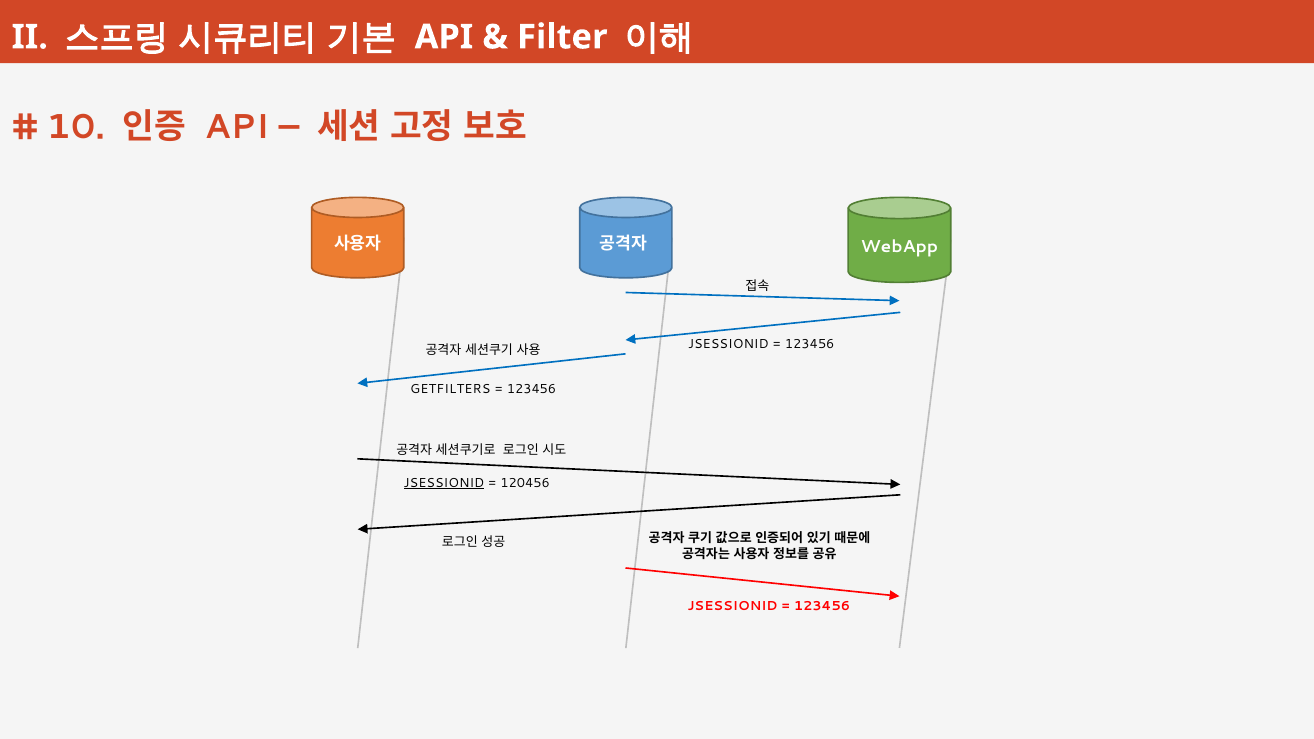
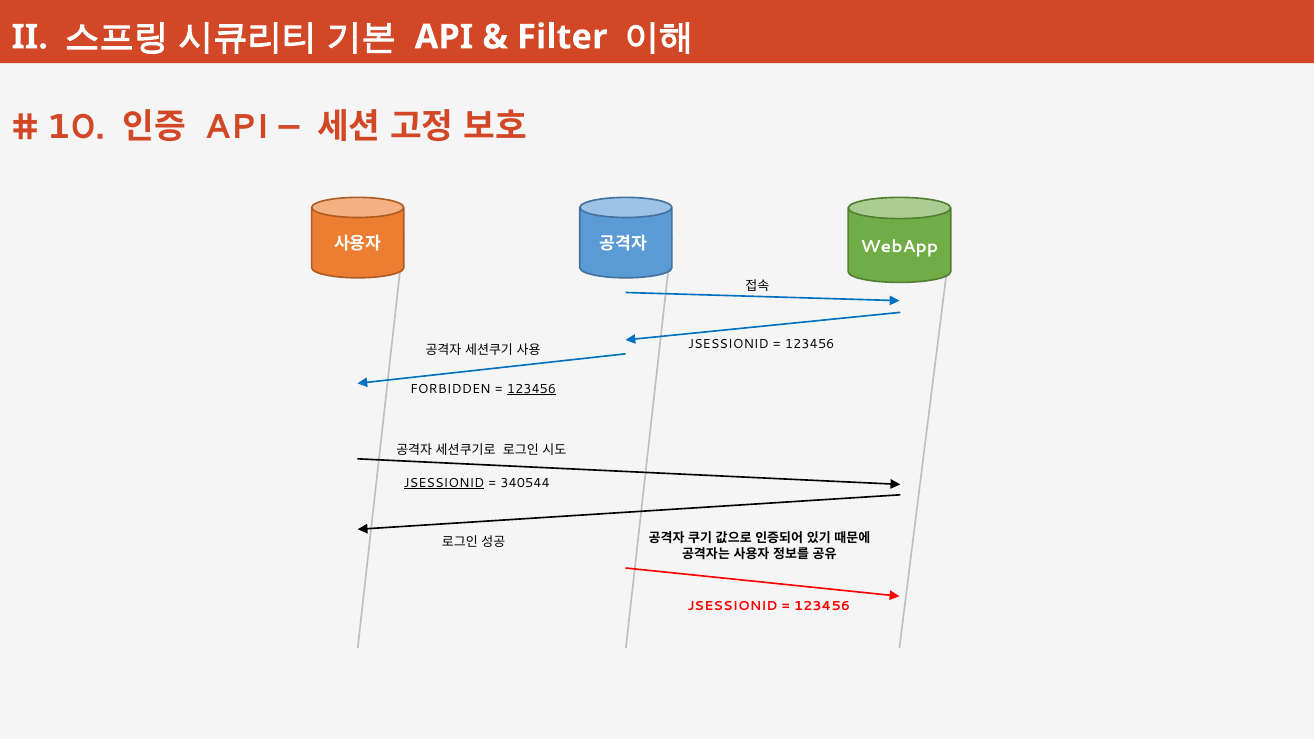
GETFILTERS: GETFILTERS -> FORBIDDEN
123456 at (532, 389) underline: none -> present
120456: 120456 -> 340544
